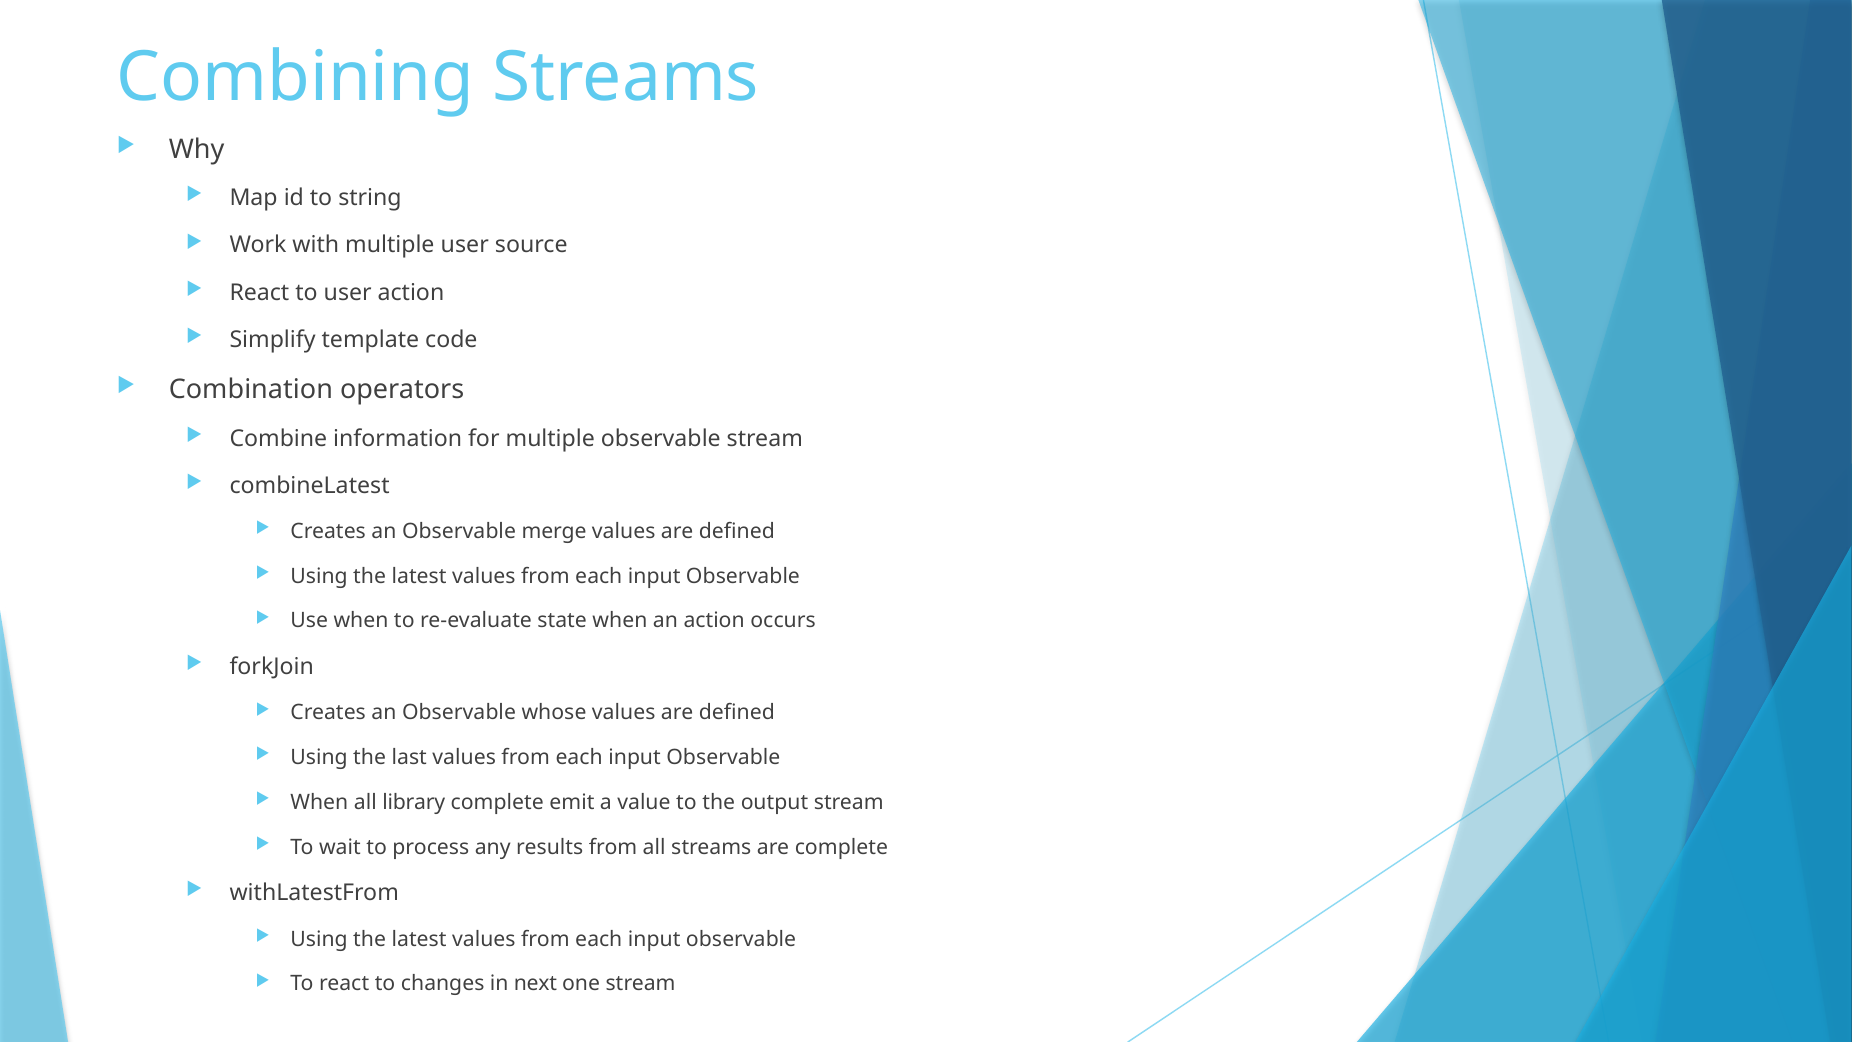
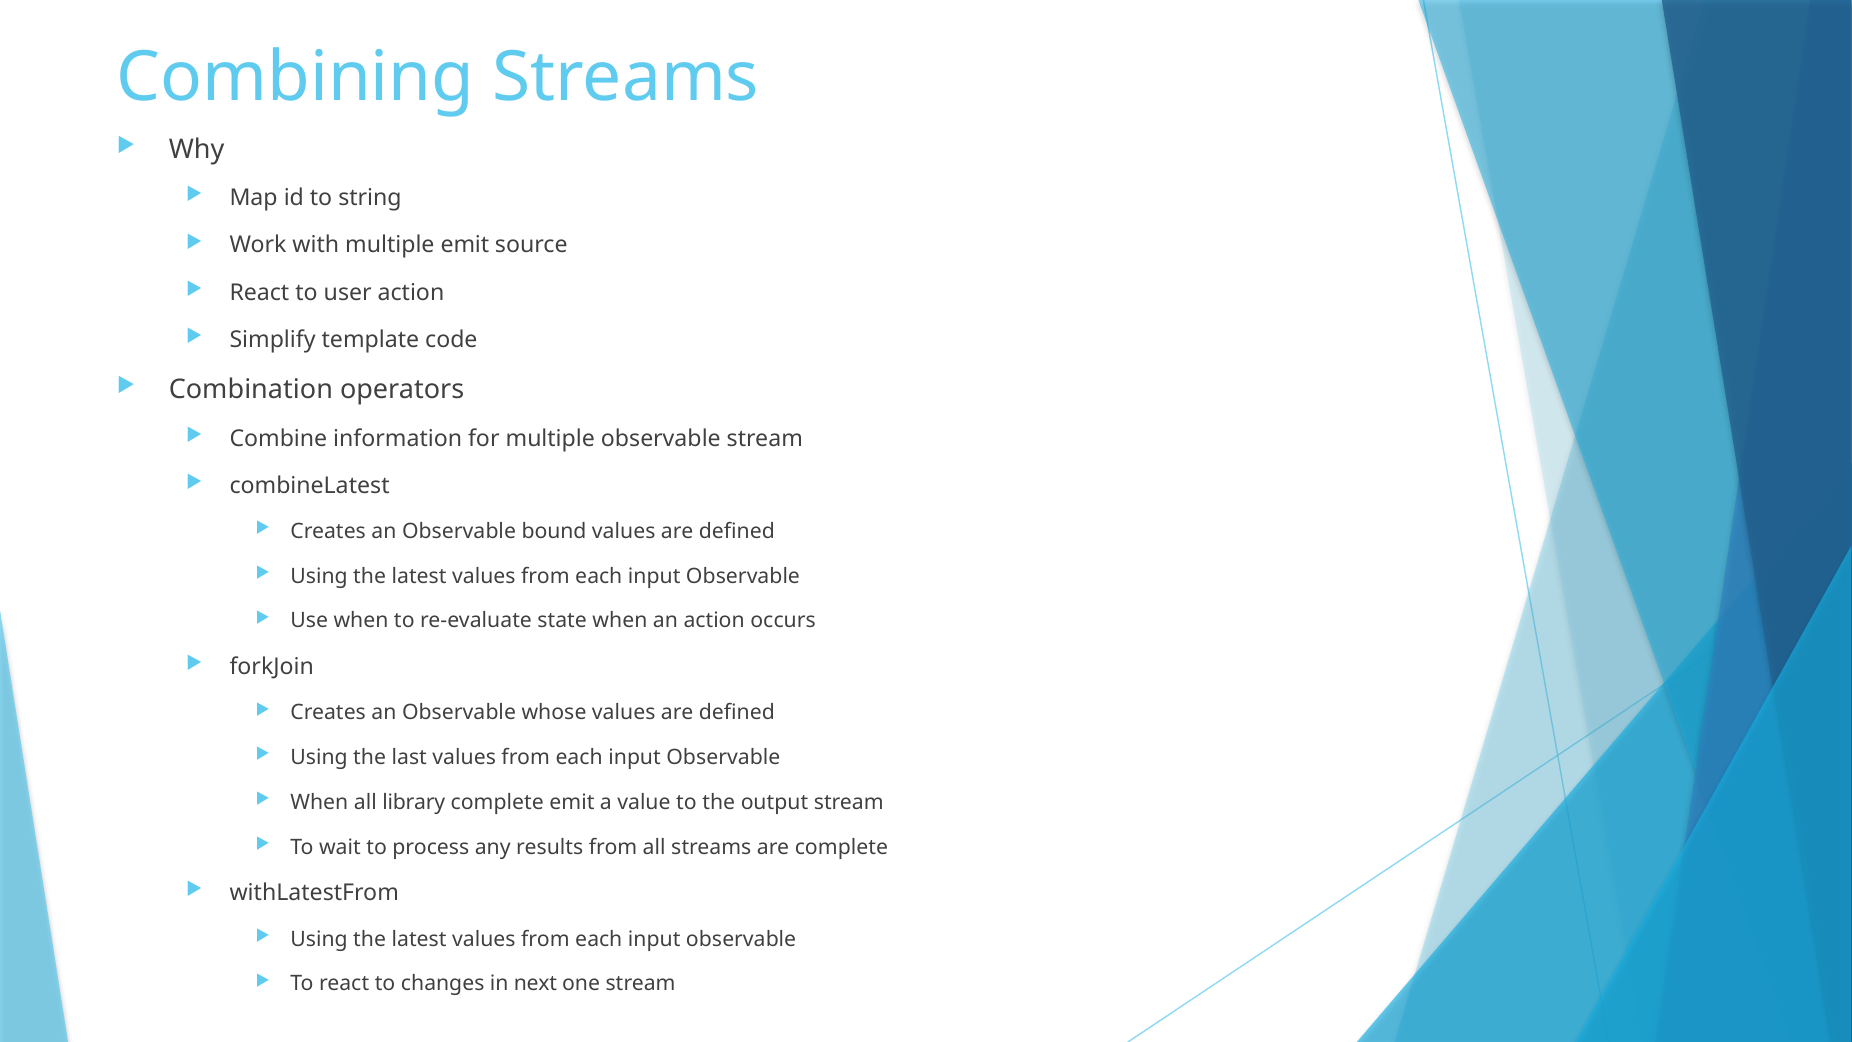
multiple user: user -> emit
merge: merge -> bound
